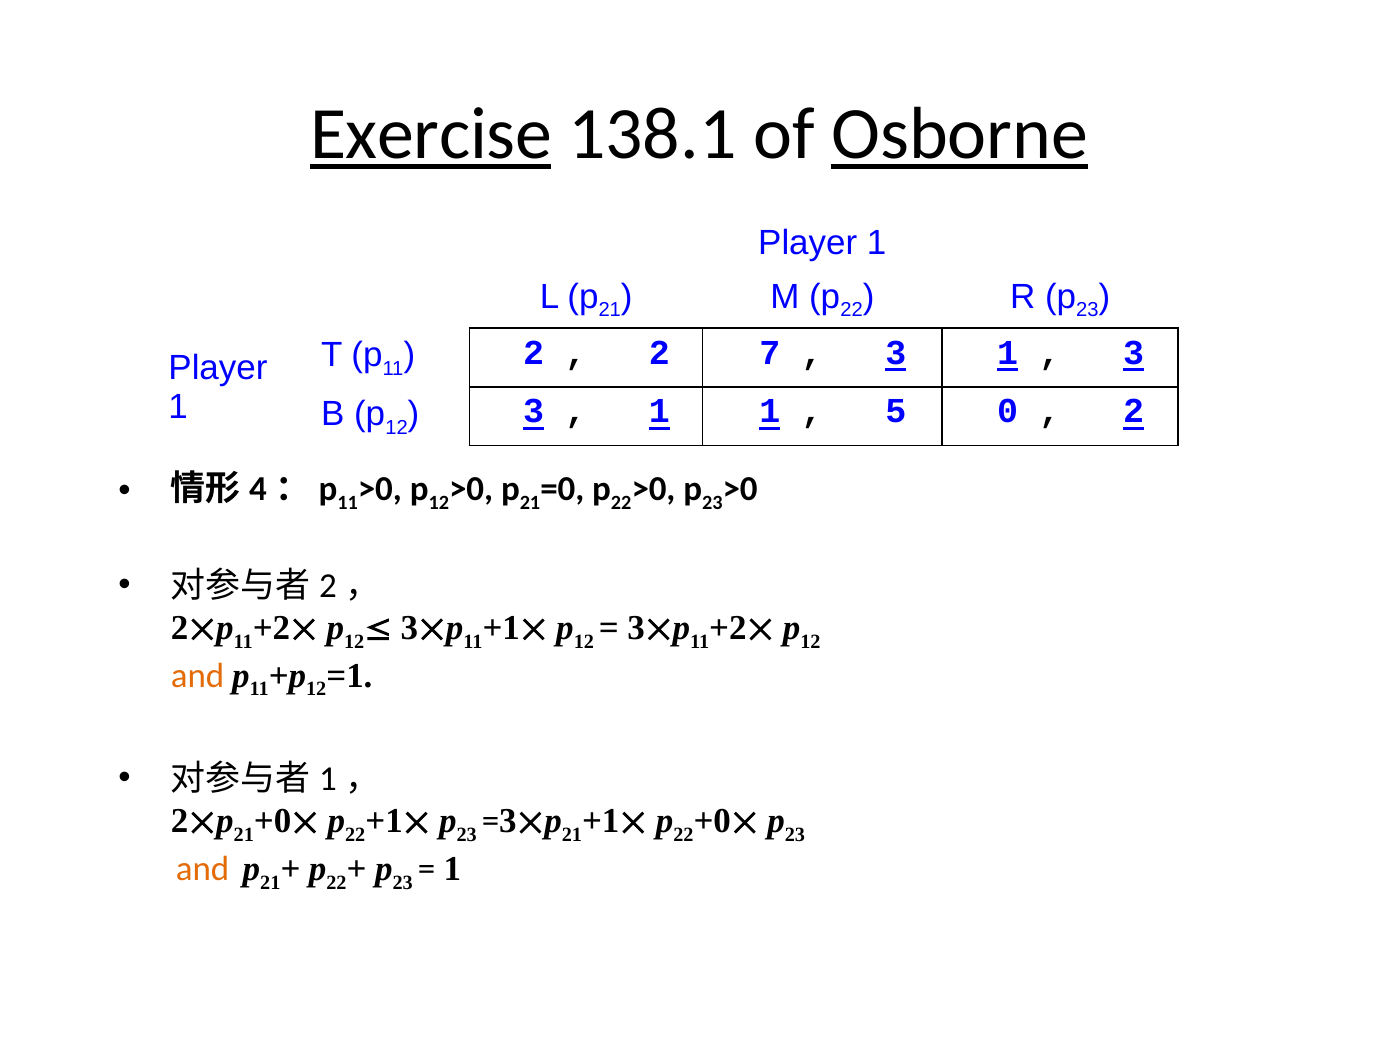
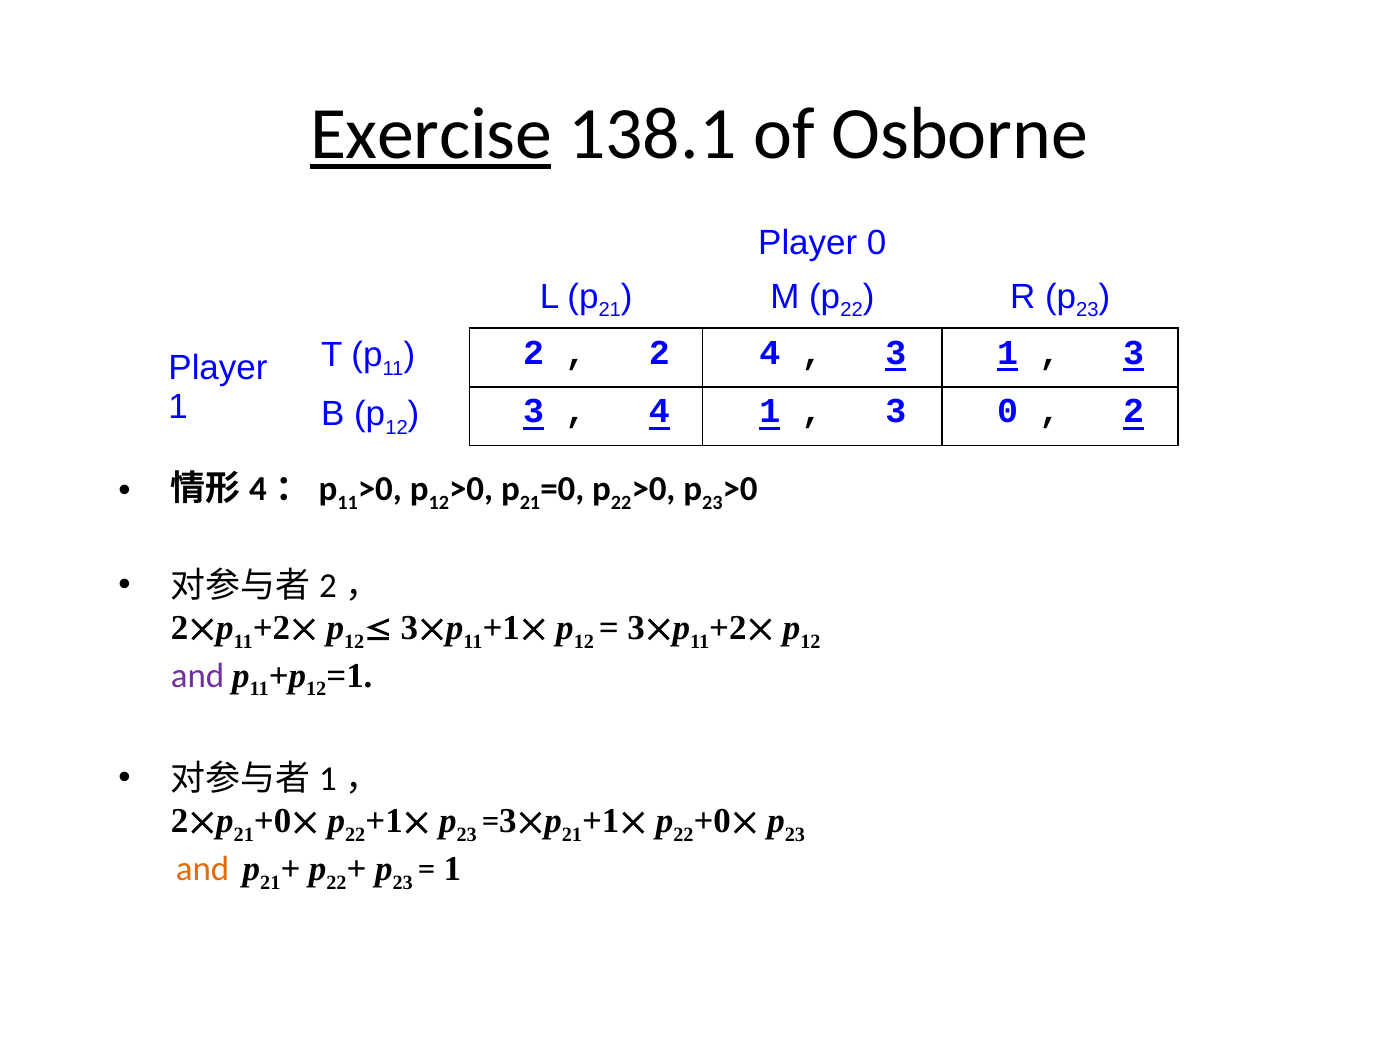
Osborne underline: present -> none
1 at (877, 243): 1 -> 0
2 7: 7 -> 4
1 at (659, 412): 1 -> 4
5 at (896, 412): 5 -> 3
and at (198, 676) colour: orange -> purple
